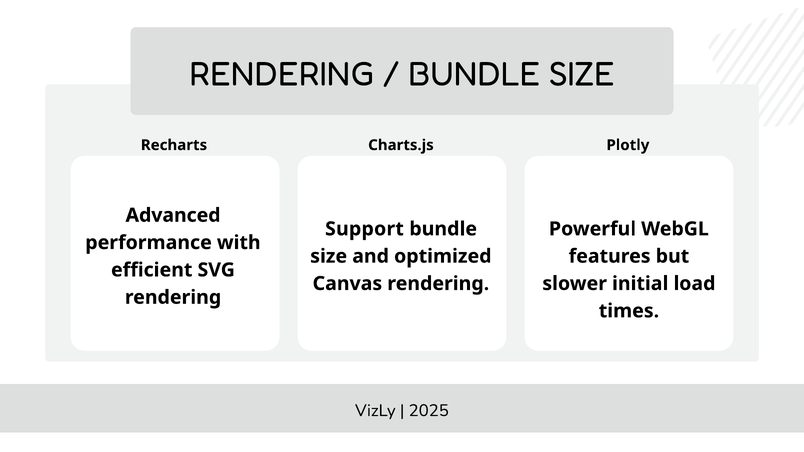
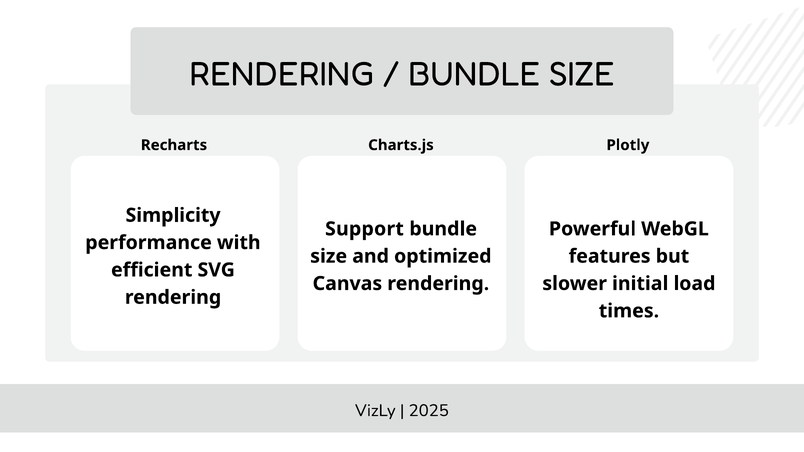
Advanced: Advanced -> Simplicity
